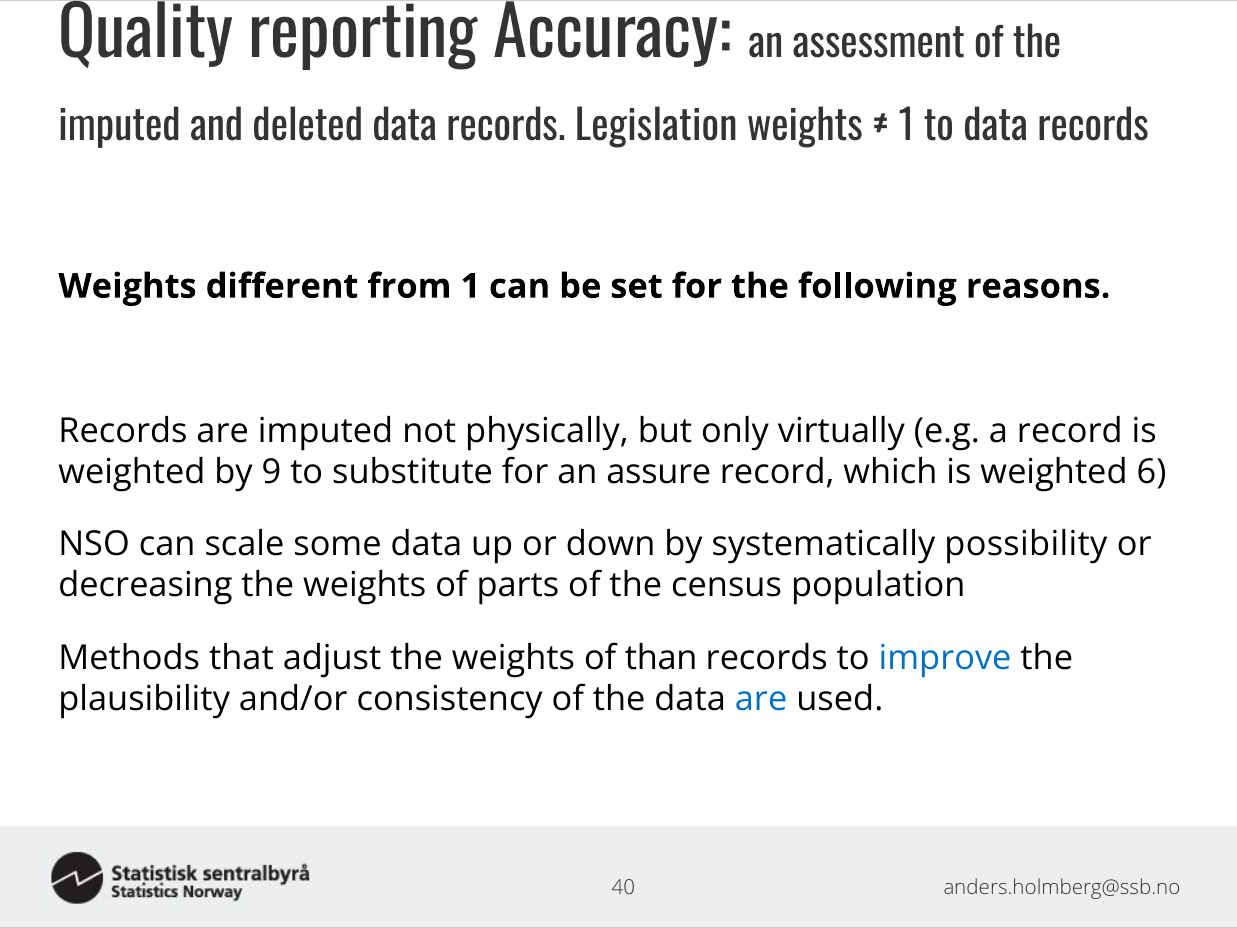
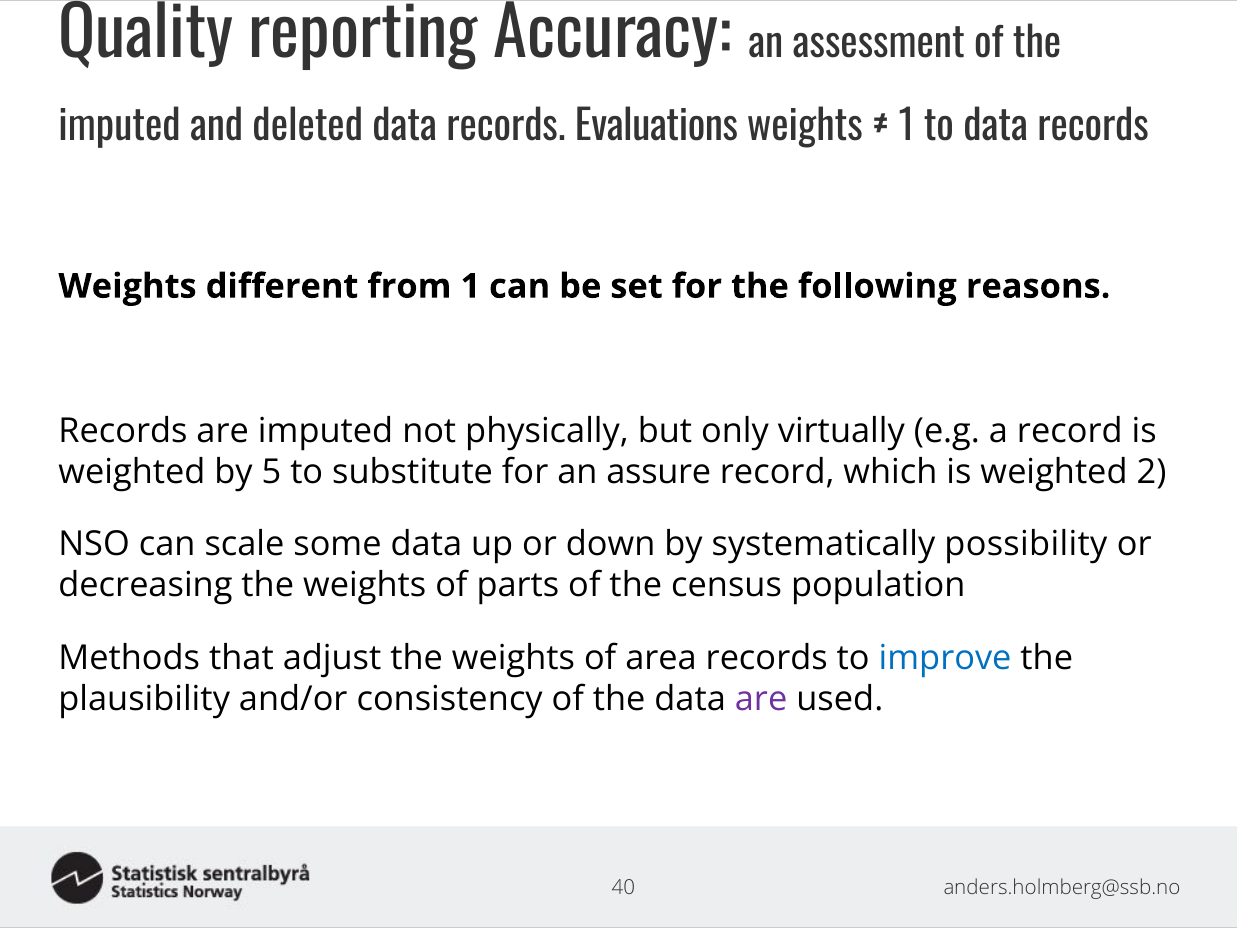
Legislation: Legislation -> Evaluations
9: 9 -> 5
6: 6 -> 2
than: than -> area
are at (761, 699) colour: blue -> purple
